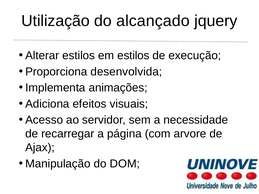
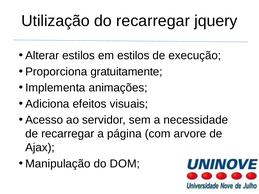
do alcançado: alcançado -> recarregar
desenvolvida: desenvolvida -> gratuitamente
